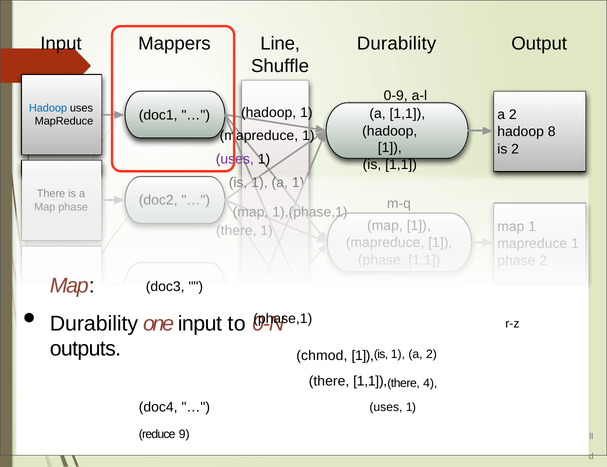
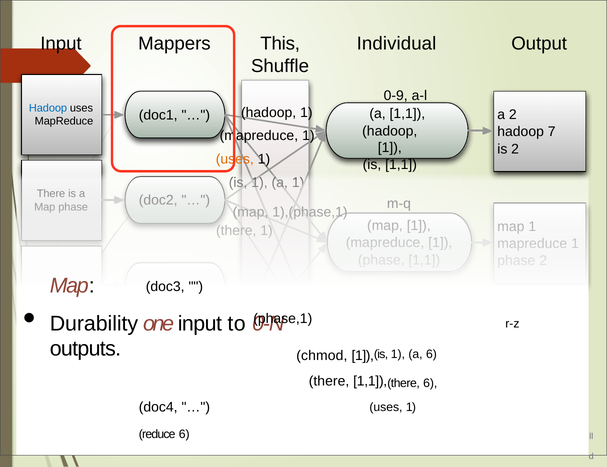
Line: Line -> This
Durability at (396, 44): Durability -> Individual
8: 8 -> 7
uses at (235, 159) colour: purple -> orange
1 a 2: 2 -> 6
there 4: 4 -> 6
reduce 9: 9 -> 6
